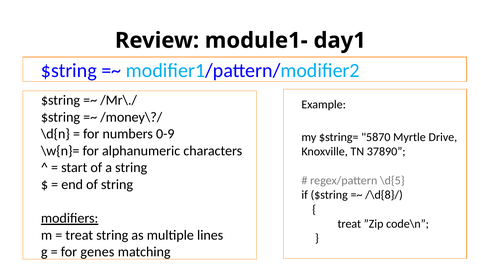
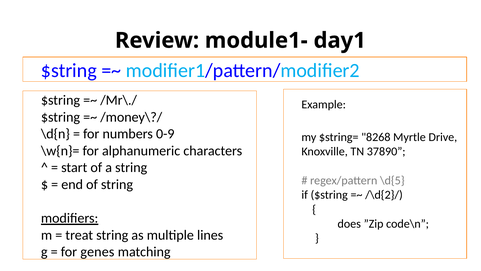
5870: 5870 -> 8268
/\d{8}/: /\d{8}/ -> /\d{2}/
treat at (349, 223): treat -> does
